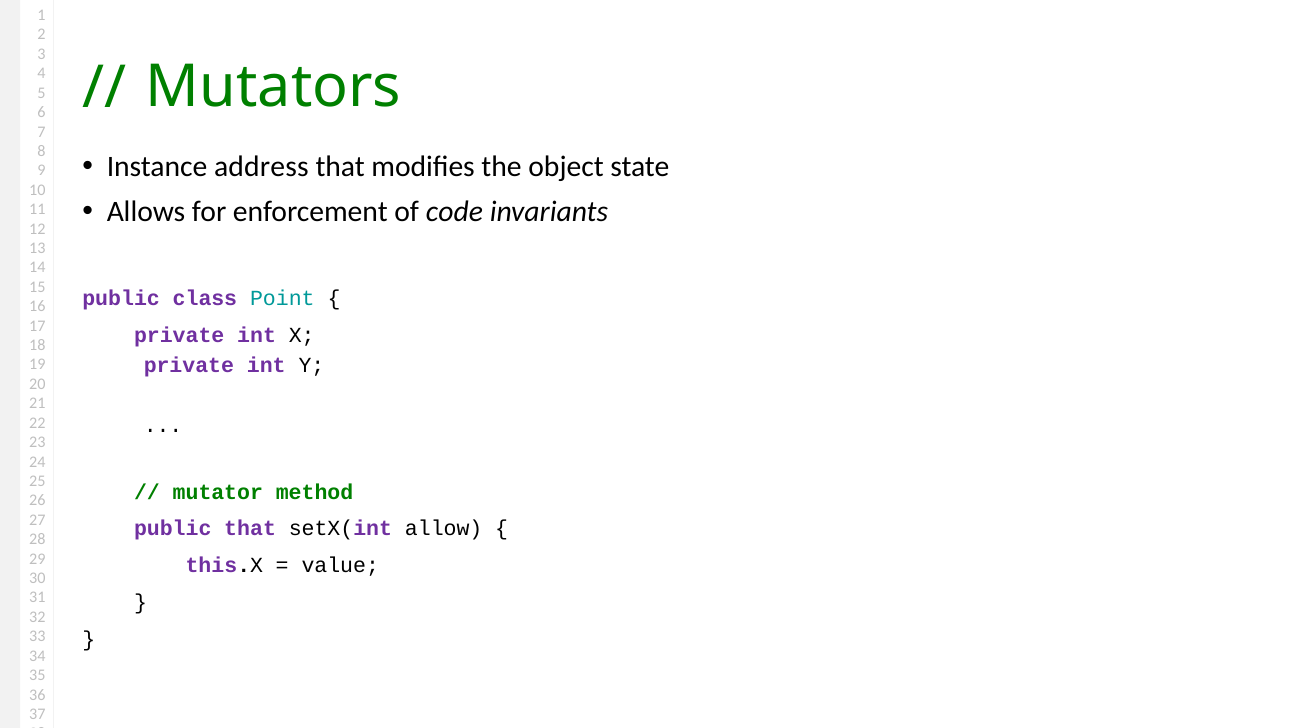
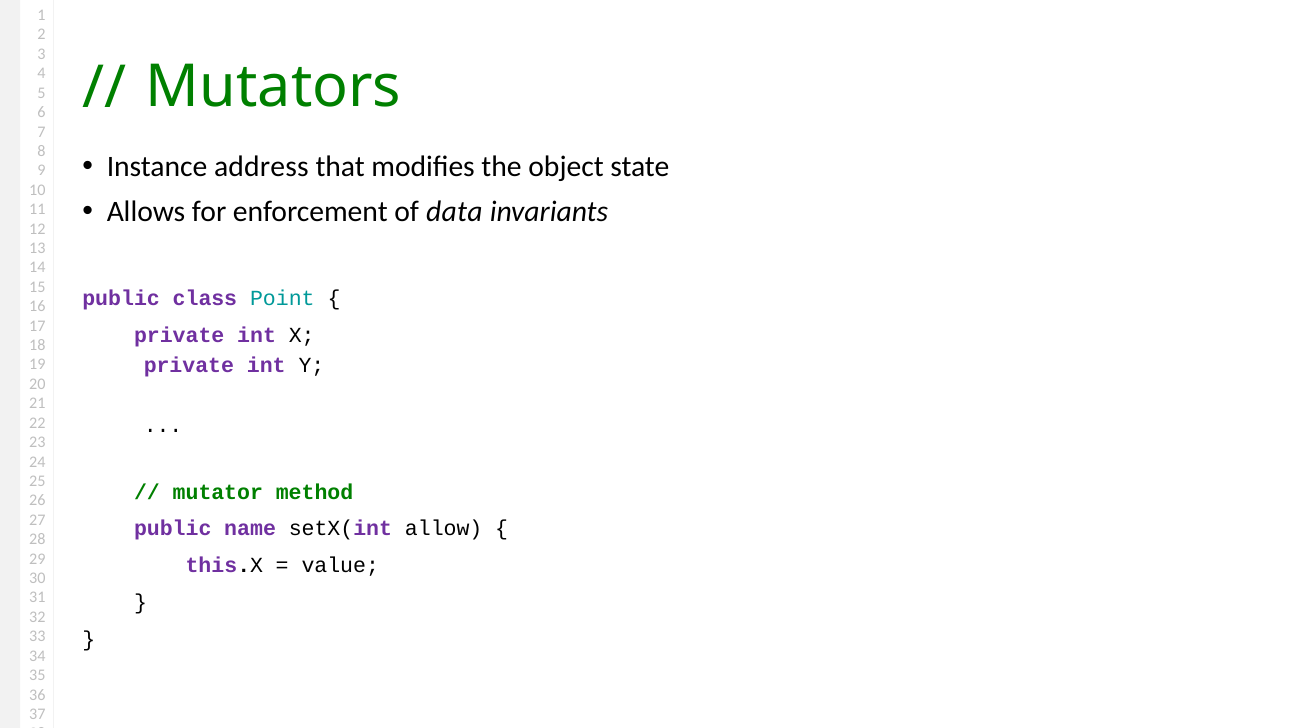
code: code -> data
public that: that -> name
